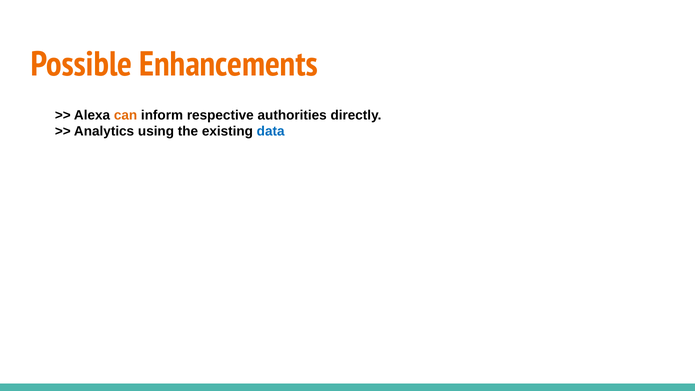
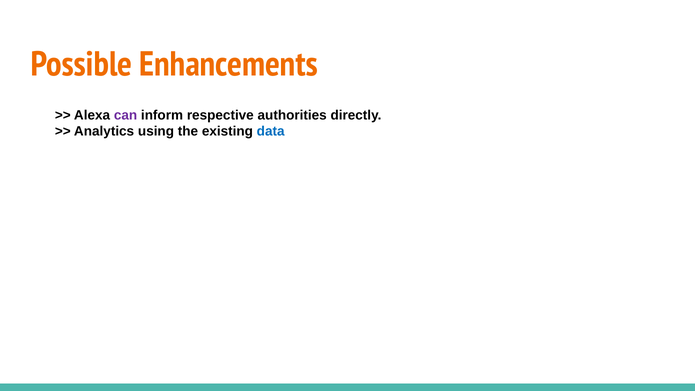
can colour: orange -> purple
